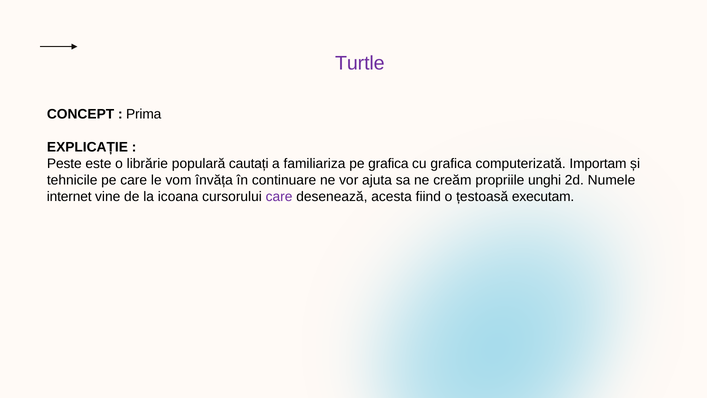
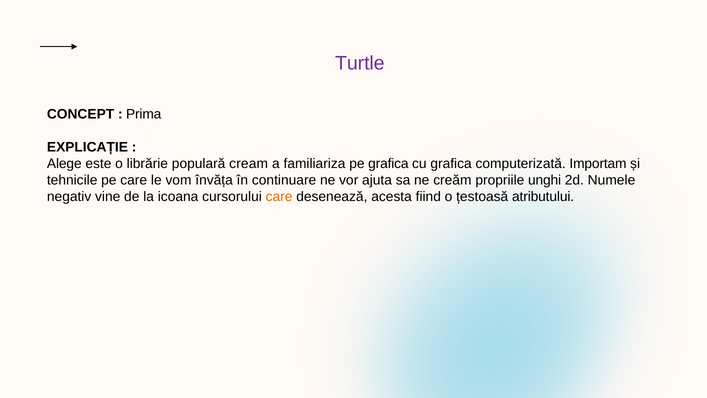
Peste: Peste -> Alege
cautați: cautați -> cream
internet: internet -> negativ
care at (279, 197) colour: purple -> orange
executam: executam -> atributului
